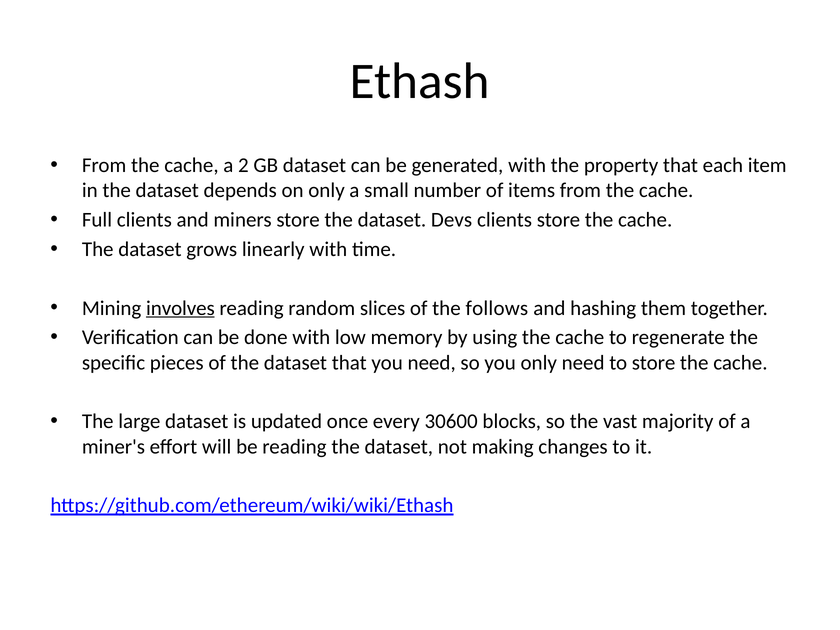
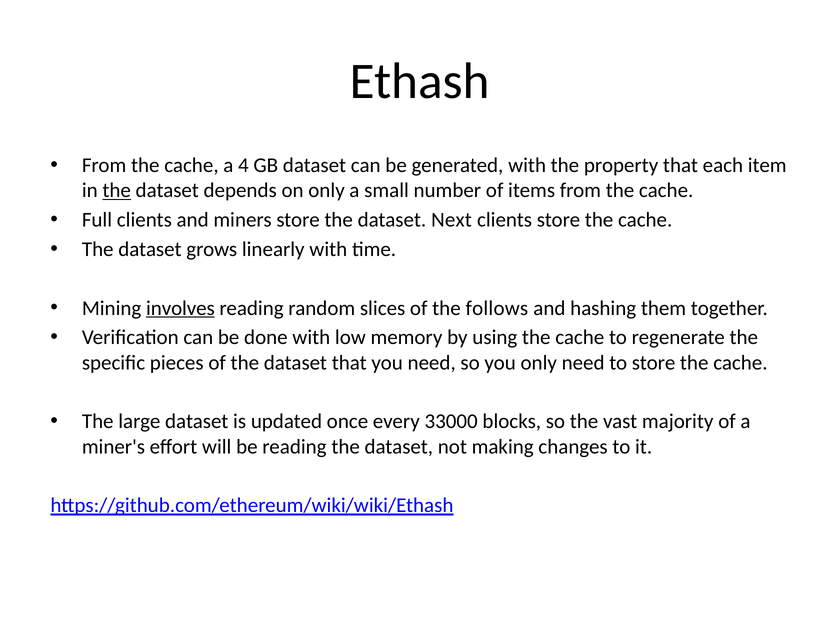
2: 2 -> 4
the at (117, 190) underline: none -> present
Devs: Devs -> Next
30600: 30600 -> 33000
